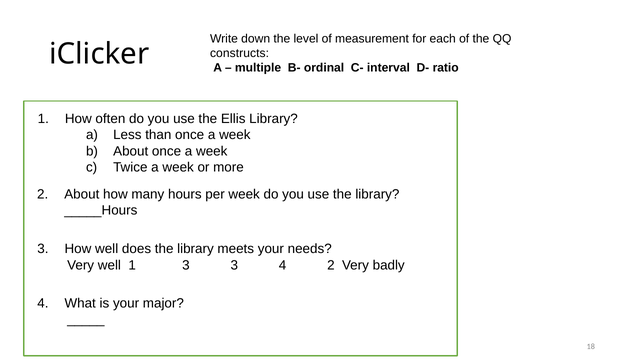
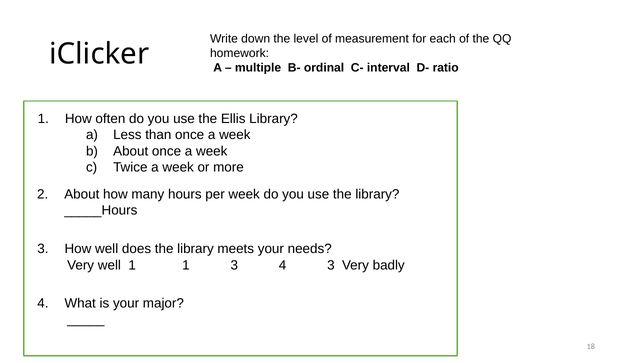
constructs: constructs -> homework
1 3: 3 -> 1
4 2: 2 -> 3
